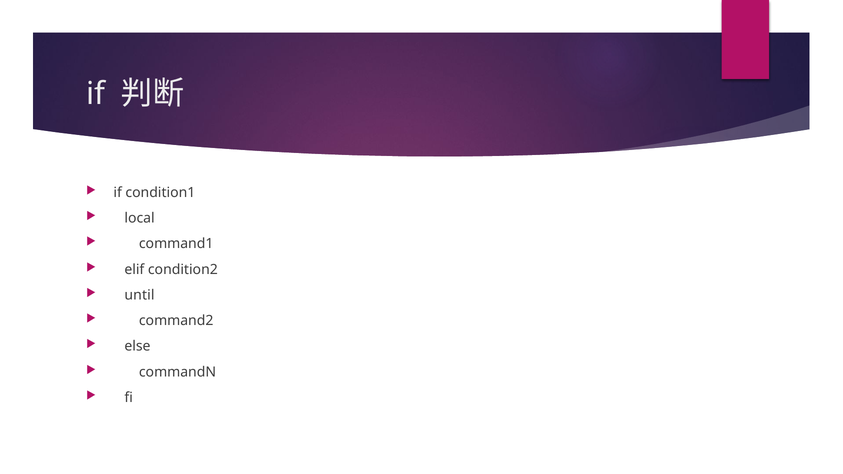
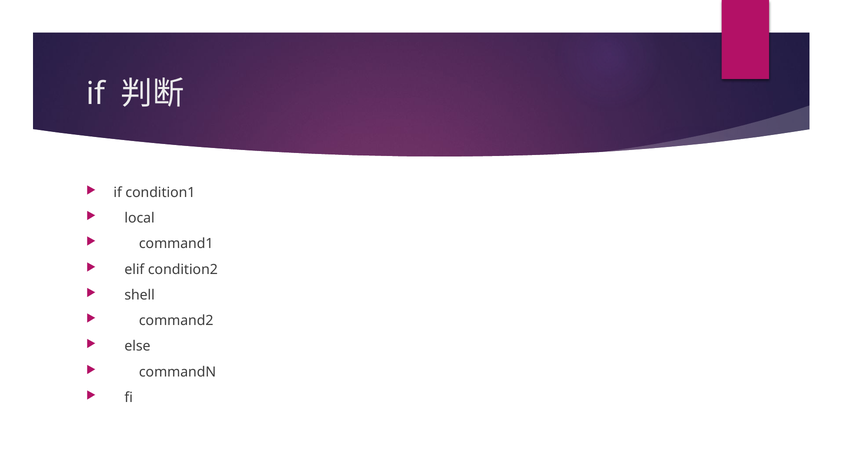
until: until -> shell
